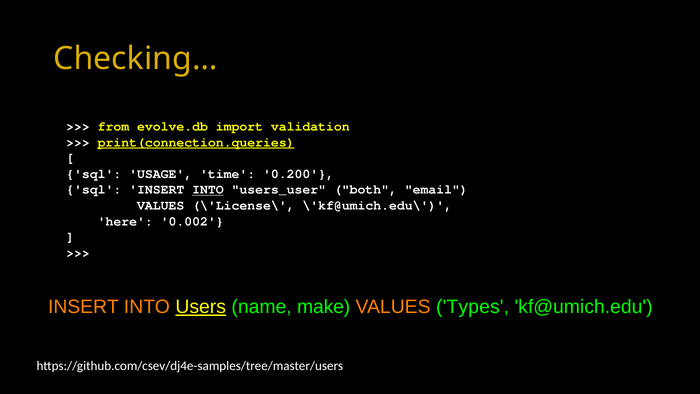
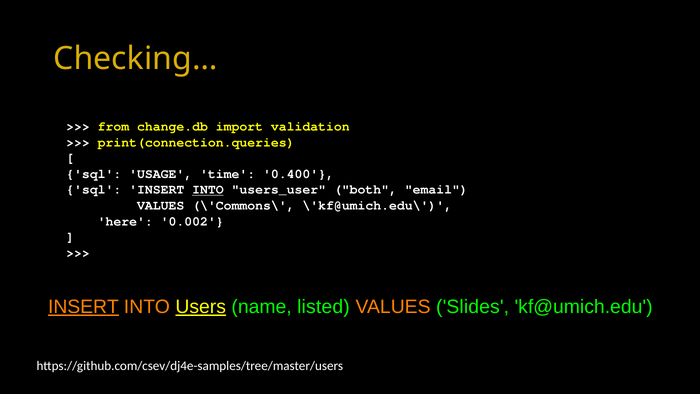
evolve.db: evolve.db -> change.db
print(connection.queries underline: present -> none
0.200: 0.200 -> 0.400
\'License\: \'License\ -> \'Commons\
INSERT at (83, 307) underline: none -> present
make: make -> listed
Types: Types -> Slides
